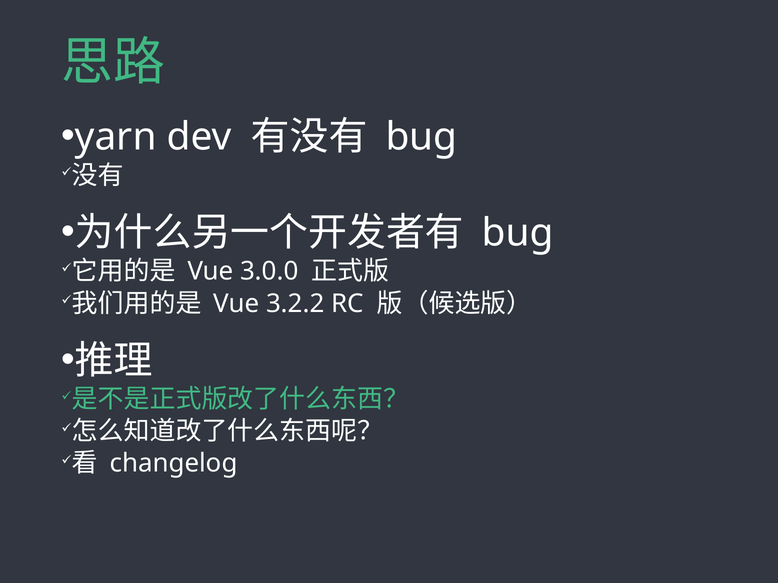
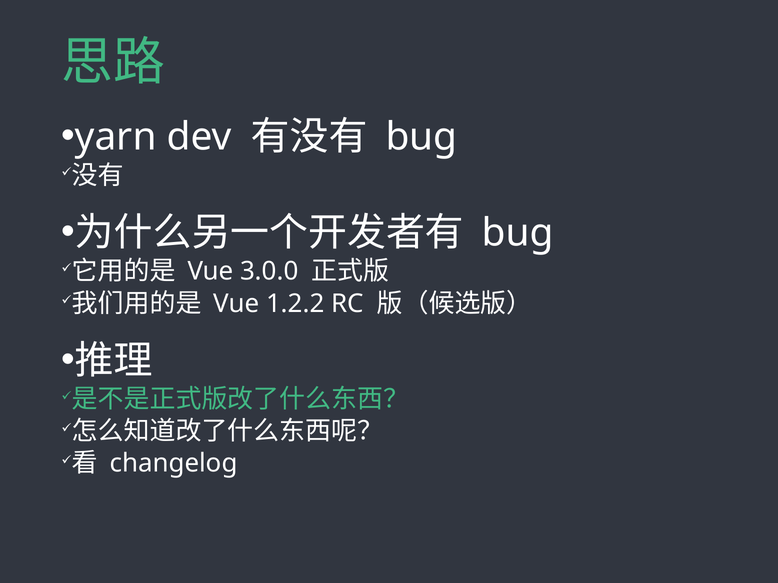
3.2.2: 3.2.2 -> 1.2.2
